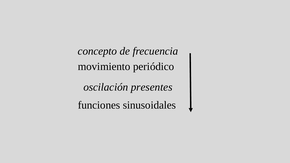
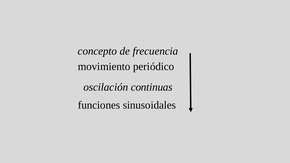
presentes: presentes -> continuas
